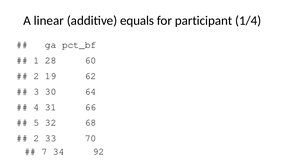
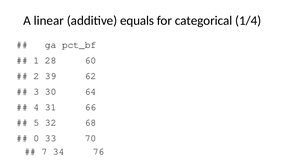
participant: participant -> categorical
19: 19 -> 39
2 at (36, 139): 2 -> 0
92: 92 -> 76
